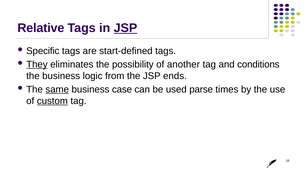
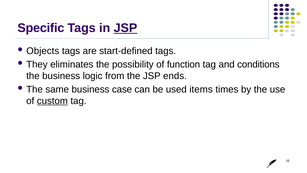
Relative: Relative -> Specific
Specific: Specific -> Objects
They underline: present -> none
another: another -> function
same underline: present -> none
parse: parse -> items
